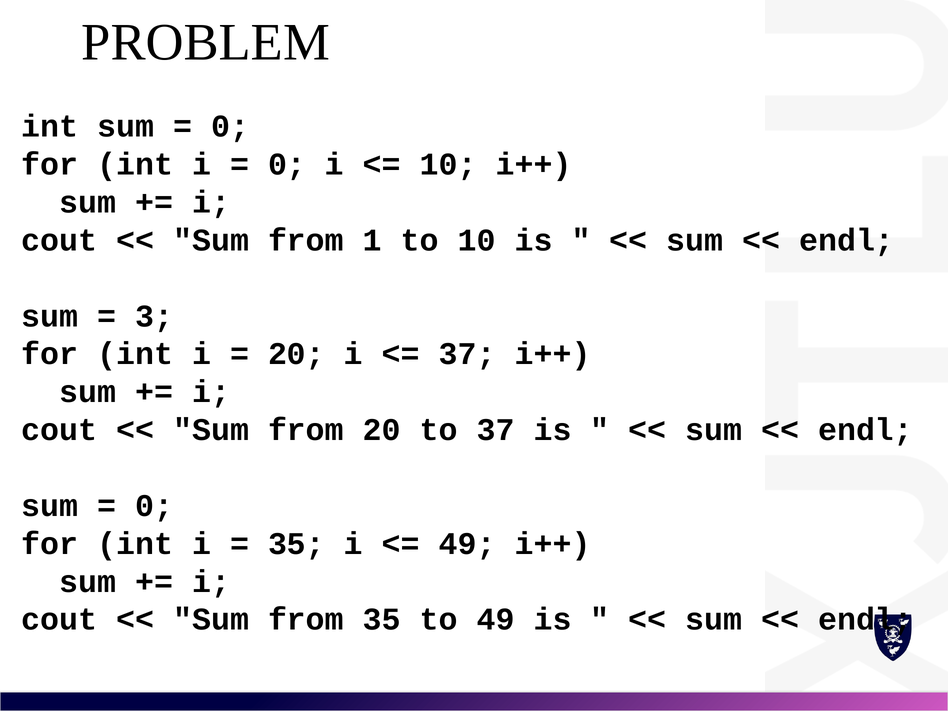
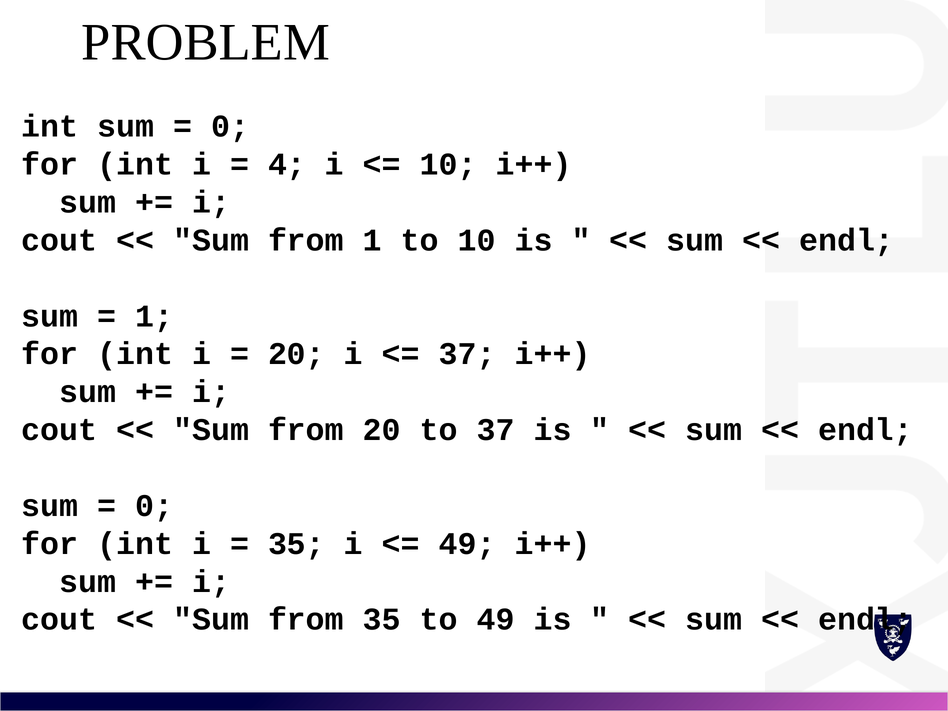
0 at (287, 164): 0 -> 4
3 at (154, 316): 3 -> 1
